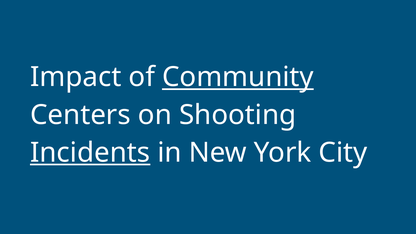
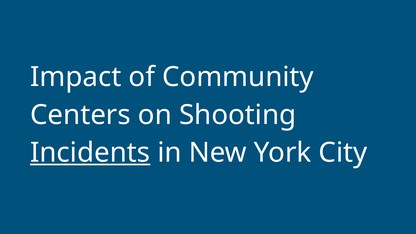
Community underline: present -> none
